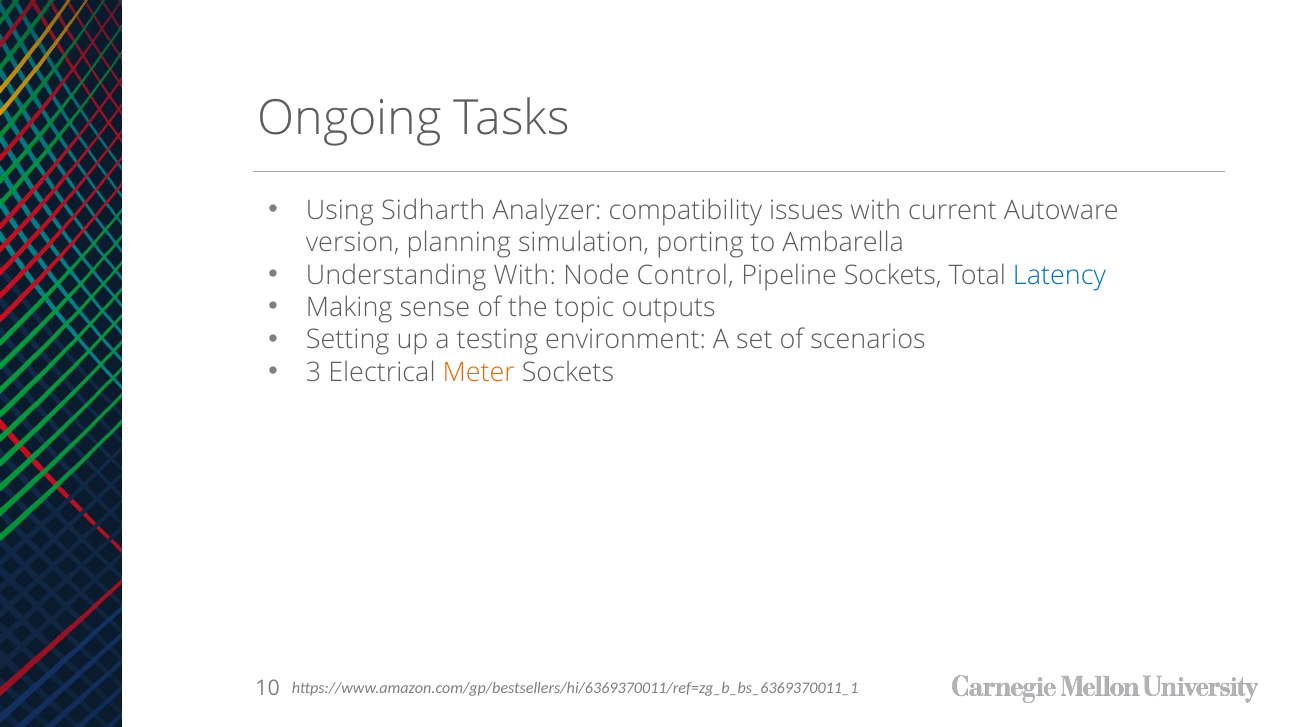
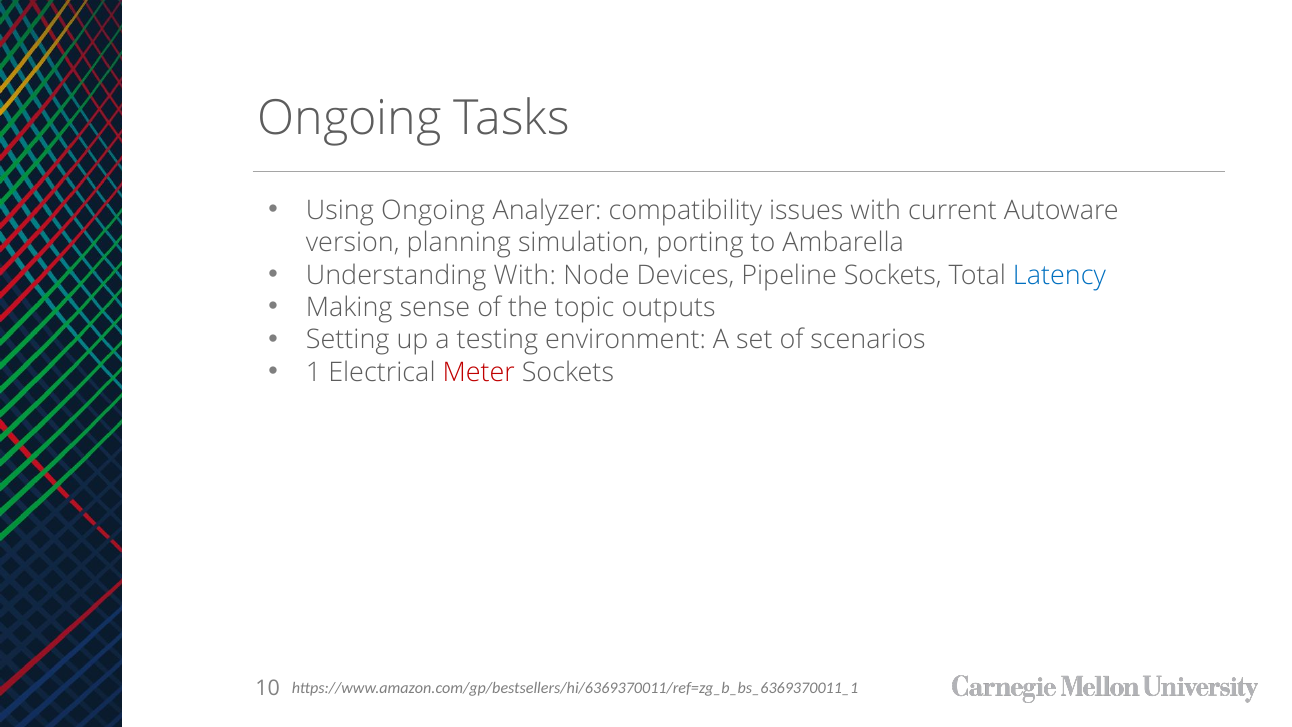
Using Sidharth: Sidharth -> Ongoing
Control: Control -> Devices
3: 3 -> 1
Meter colour: orange -> red
